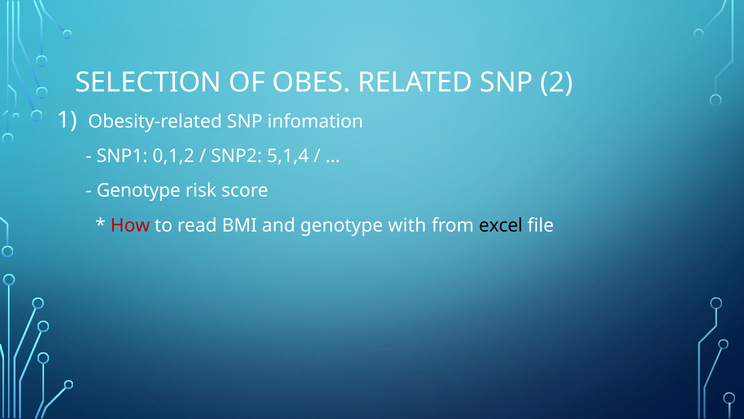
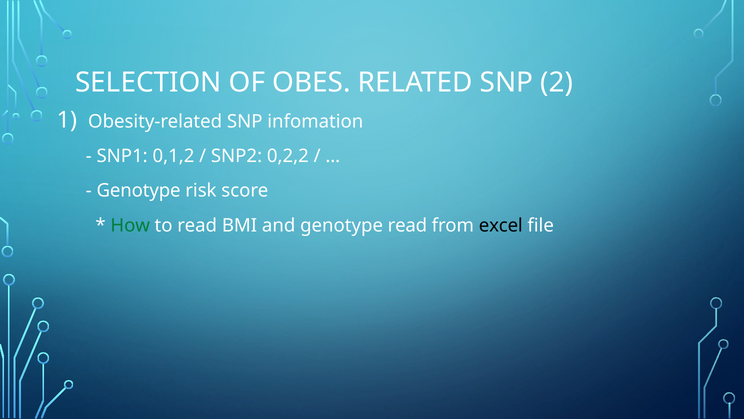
5,1,4: 5,1,4 -> 0,2,2
How colour: red -> green
genotype with: with -> read
